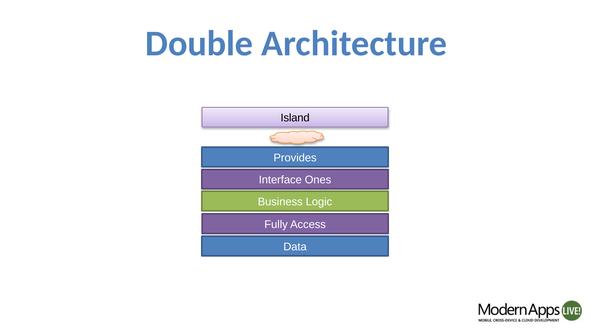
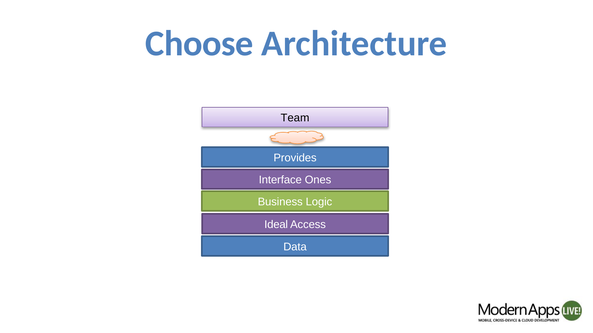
Double: Double -> Choose
Island: Island -> Team
Fully: Fully -> Ideal
